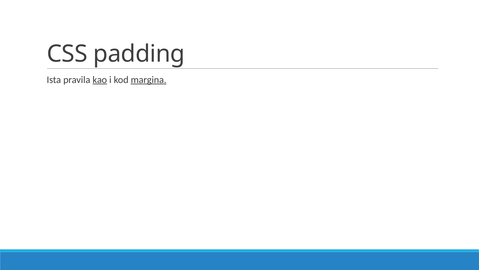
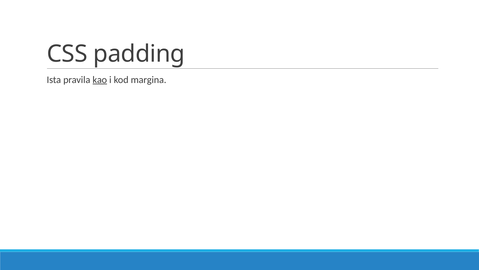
margina underline: present -> none
